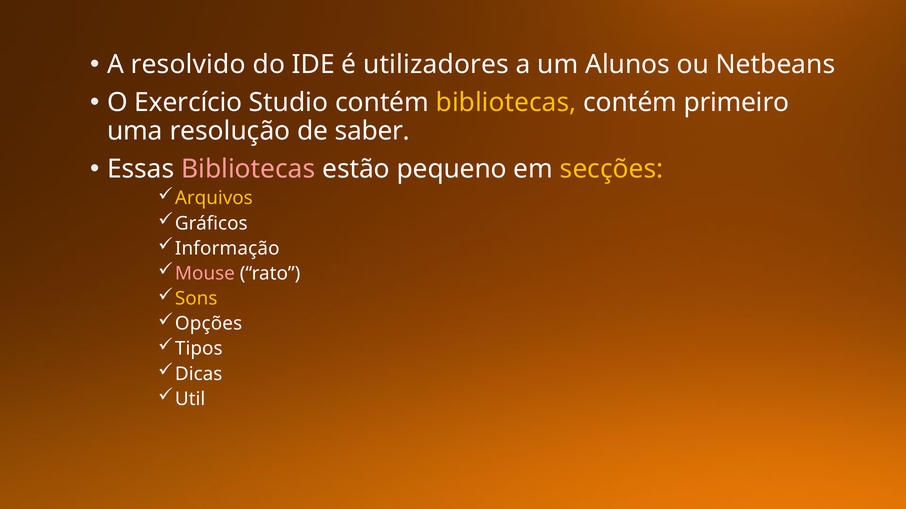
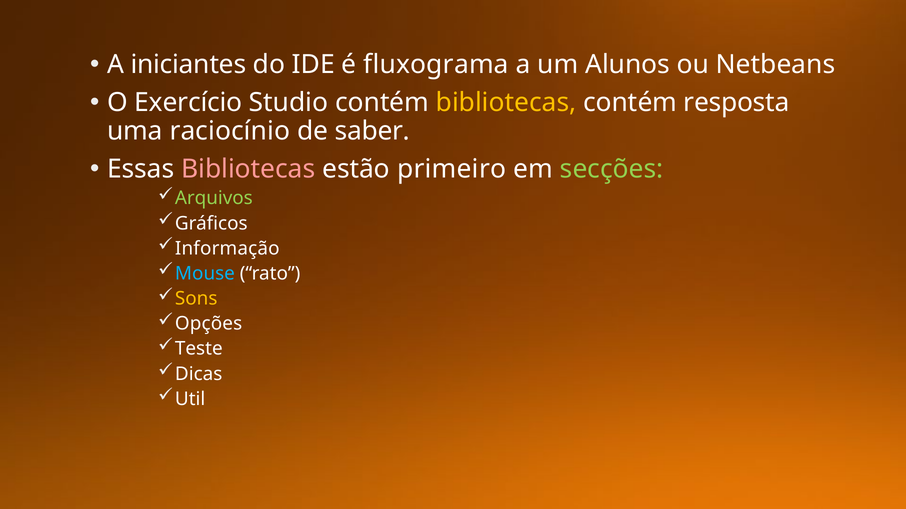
resolvido: resolvido -> iniciantes
utilizadores: utilizadores -> fluxograma
primeiro: primeiro -> resposta
resolução: resolução -> raciocínio
pequeno: pequeno -> primeiro
secções colour: yellow -> light green
Arquivos colour: yellow -> light green
Mouse colour: pink -> light blue
Tipos: Tipos -> Teste
